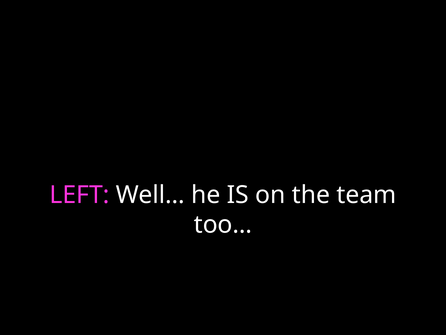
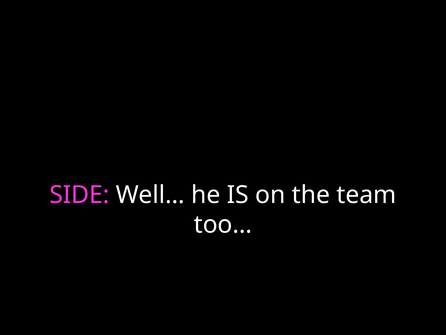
LEFT: LEFT -> SIDE
